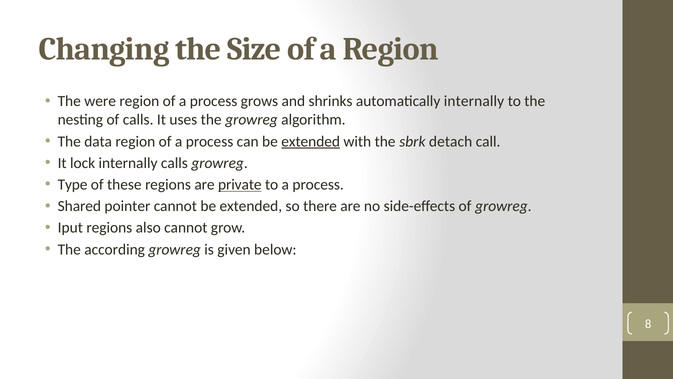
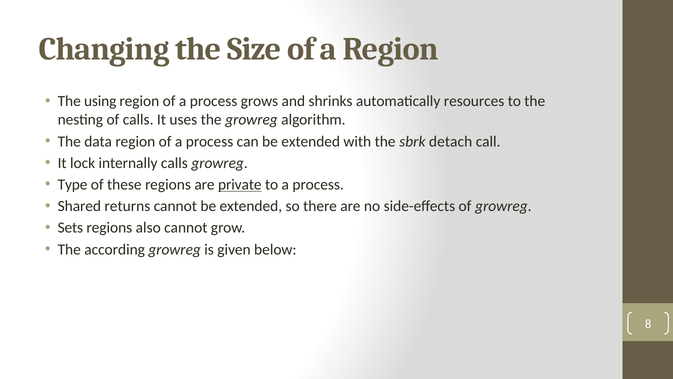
were: were -> using
automatically internally: internally -> resources
extended at (311, 141) underline: present -> none
pointer: pointer -> returns
Iput: Iput -> Sets
